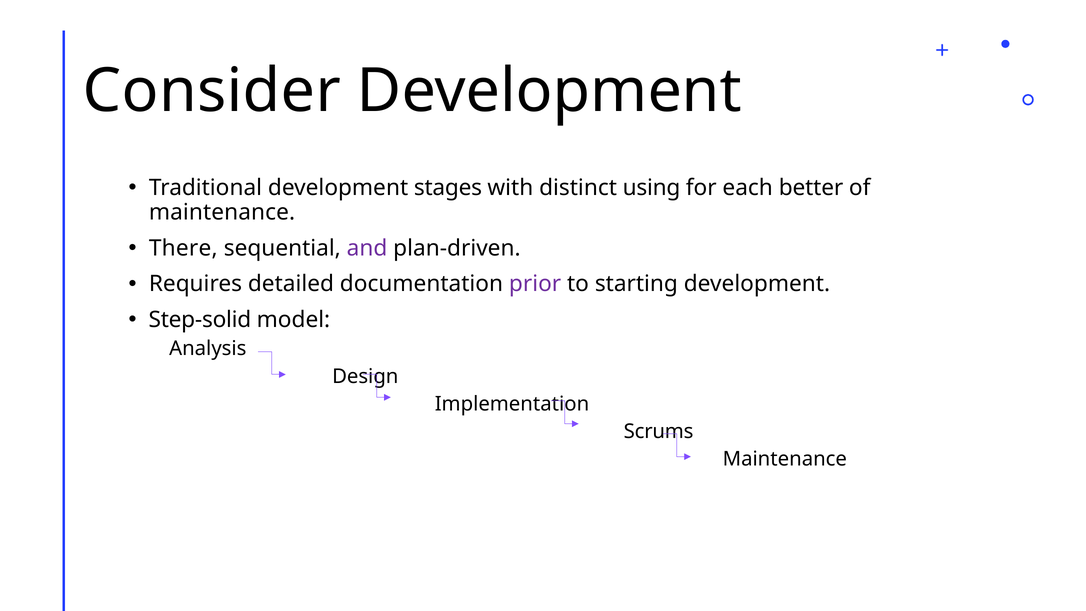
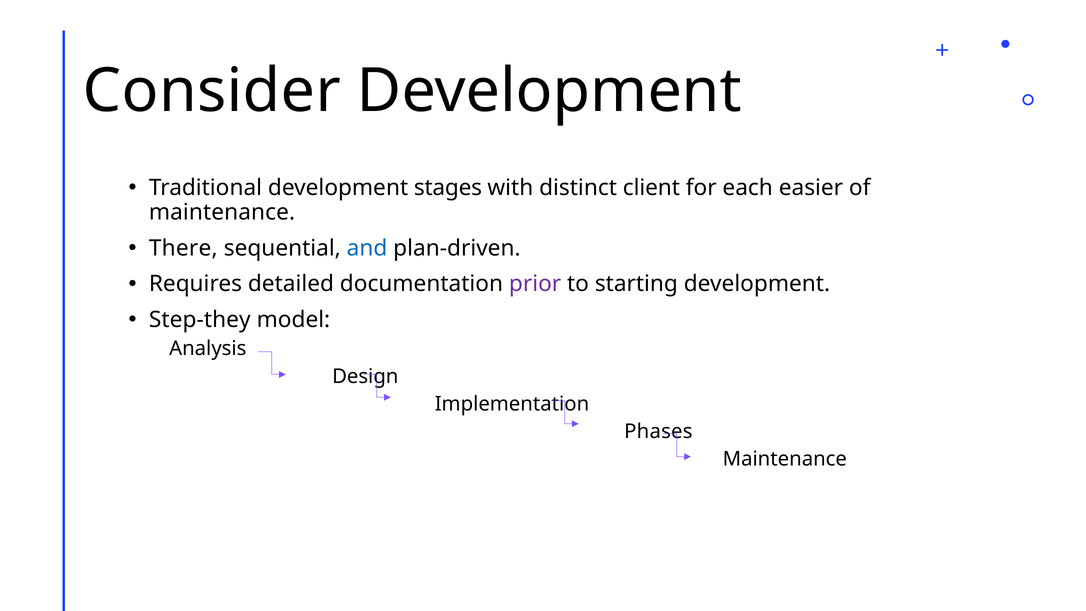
using: using -> client
better: better -> easier
and colour: purple -> blue
Step-solid: Step-solid -> Step-they
Scrums: Scrums -> Phases
